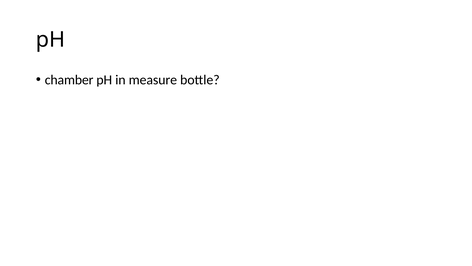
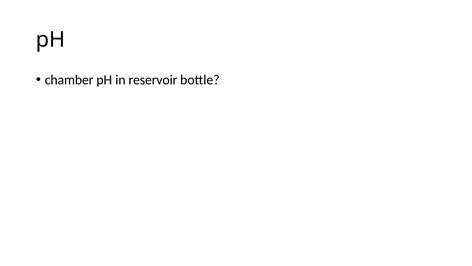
measure: measure -> reservoir
